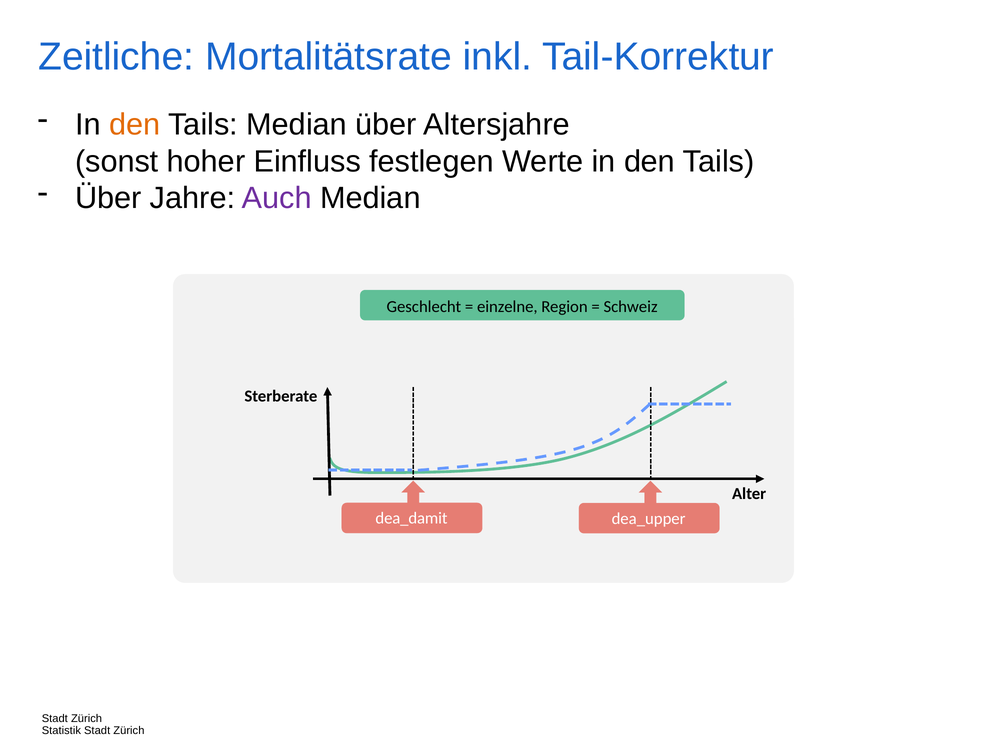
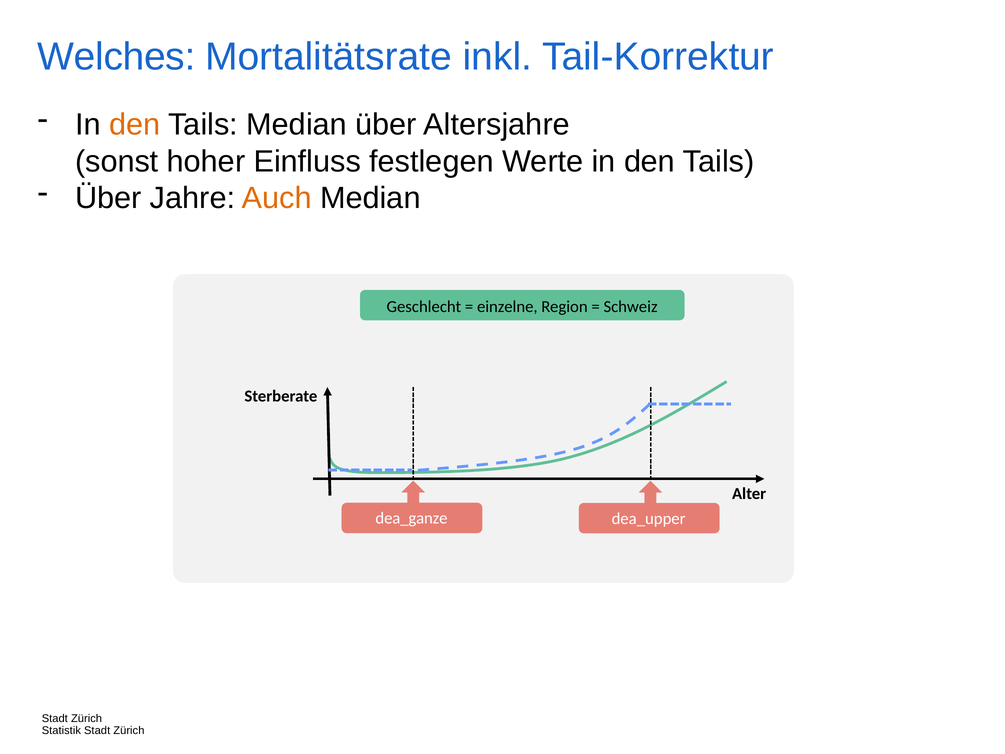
Zeitliche: Zeitliche -> Welches
Auch colour: purple -> orange
dea_damit: dea_damit -> dea_ganze
